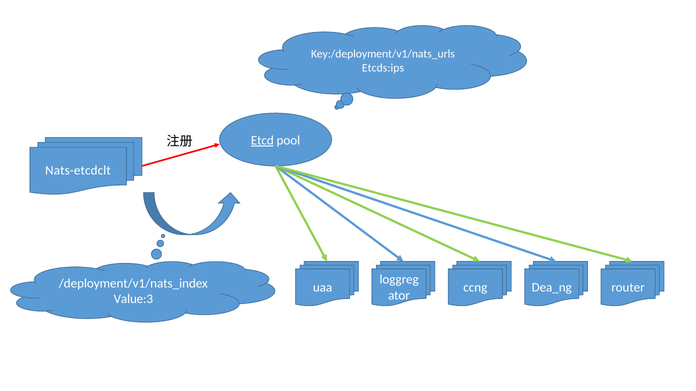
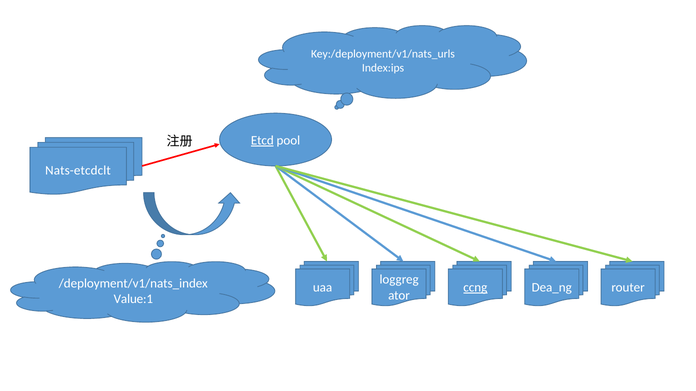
Etcds:ips: Etcds:ips -> Index:ips
ccng underline: none -> present
Value:3: Value:3 -> Value:1
